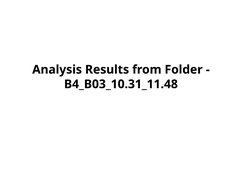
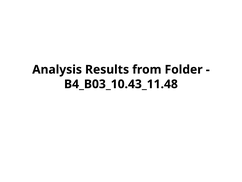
B4_B03_10.31_11.48: B4_B03_10.31_11.48 -> B4_B03_10.43_11.48
